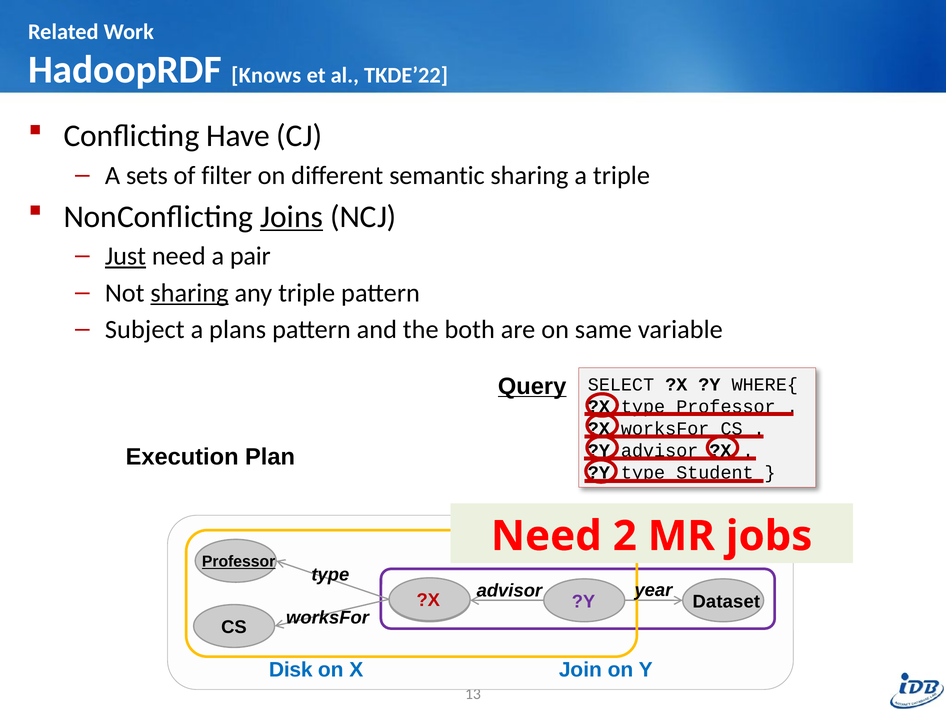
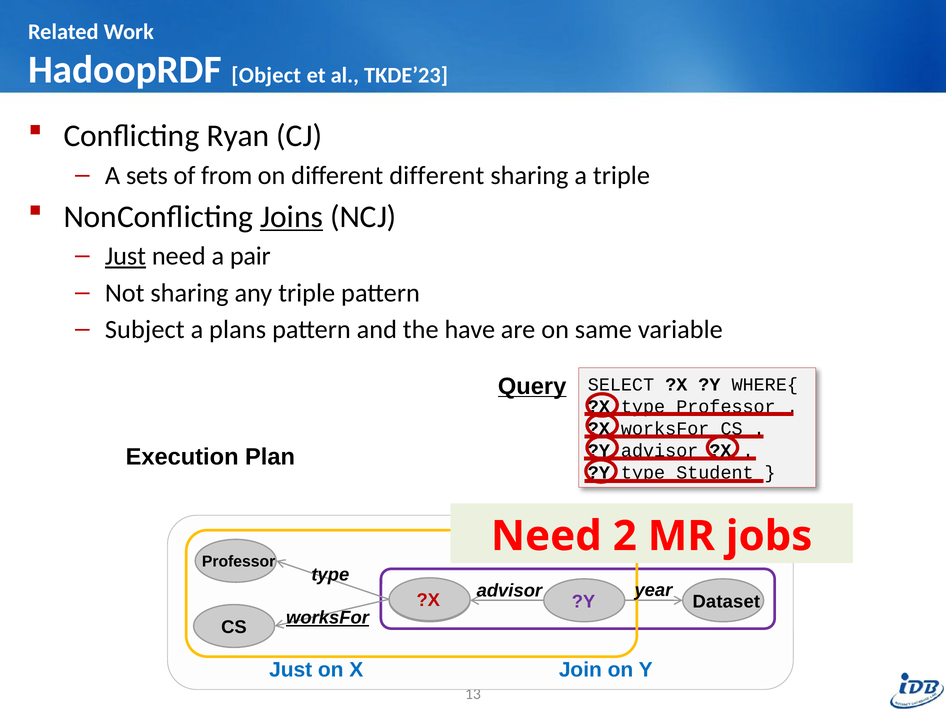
Knows: Knows -> Object
TKDE’22: TKDE’22 -> TKDE’23
Have: Have -> Ryan
filter: filter -> from
different semantic: semantic -> different
sharing at (189, 293) underline: present -> none
both: both -> have
Professor at (239, 562) underline: present -> none
worksFor at (328, 618) underline: none -> present
Disk at (291, 671): Disk -> Just
